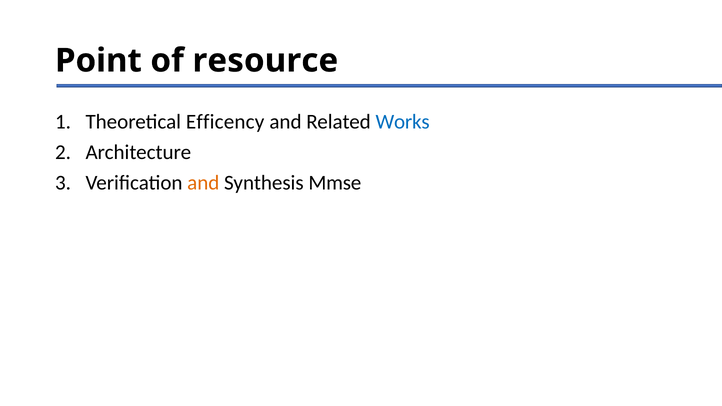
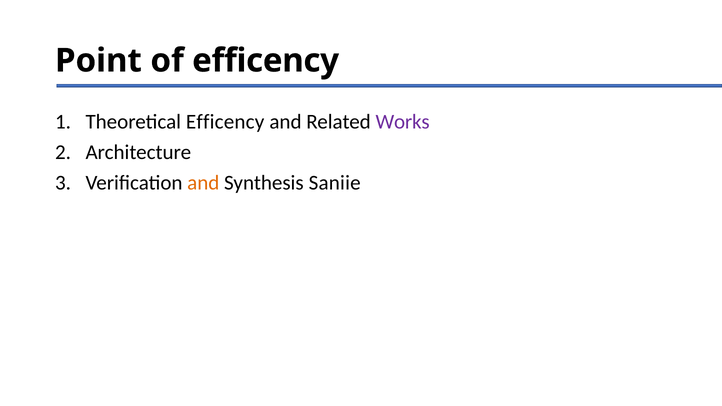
of resource: resource -> efficency
Works colour: blue -> purple
Mmse: Mmse -> Saniie
